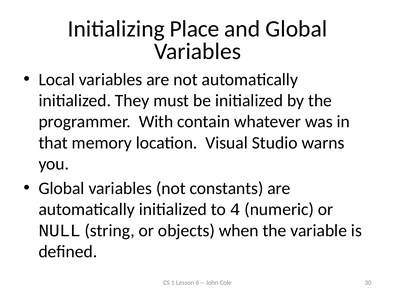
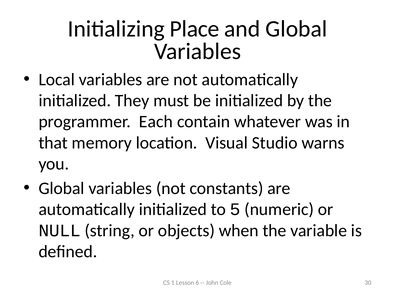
With: With -> Each
4: 4 -> 5
